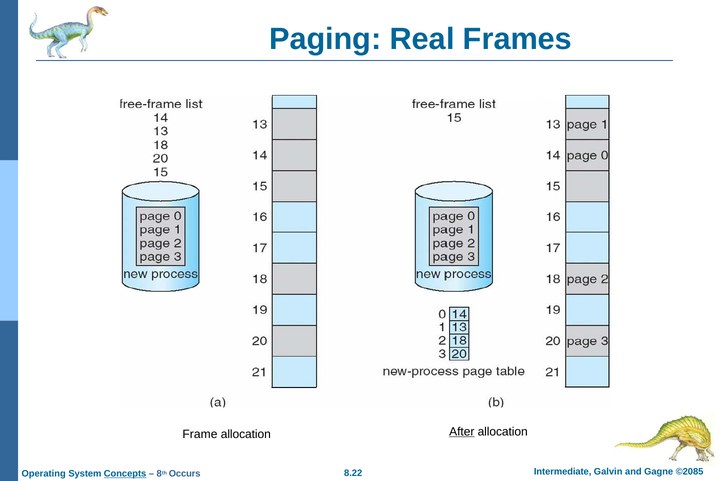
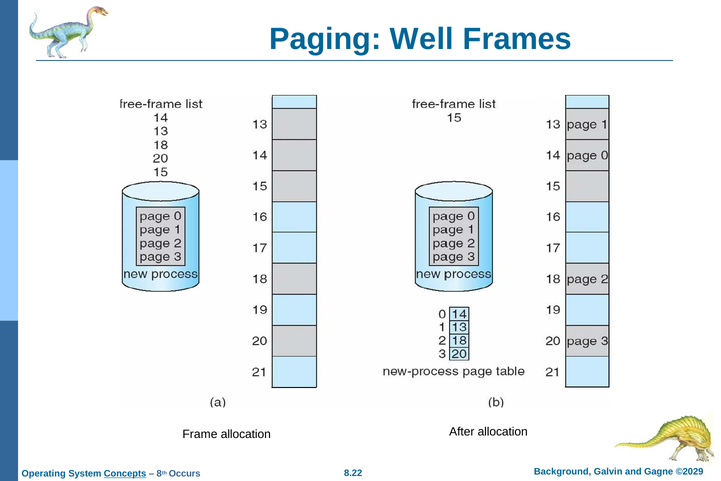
Real: Real -> Well
After underline: present -> none
Intermediate: Intermediate -> Background
©2085: ©2085 -> ©2029
